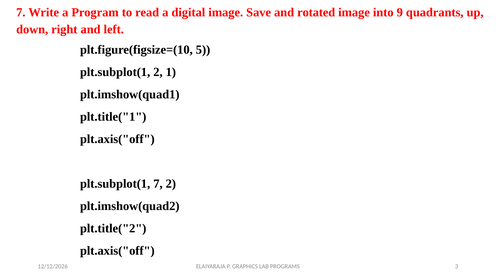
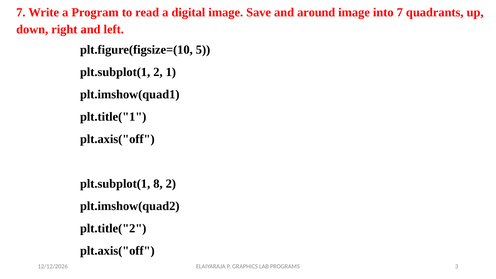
rotated: rotated -> around
into 9: 9 -> 7
plt.subplot(1 7: 7 -> 8
